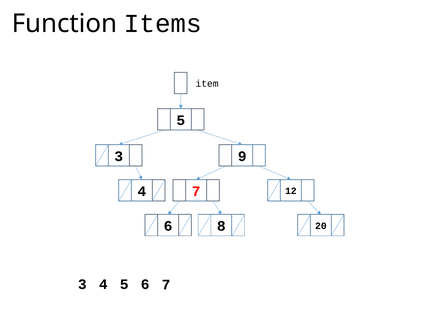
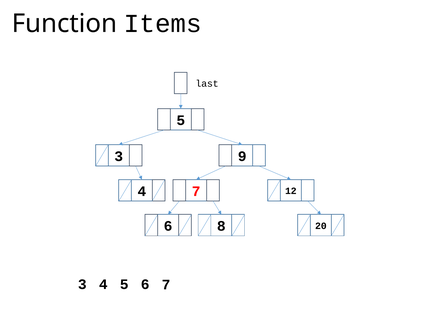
item: item -> last
